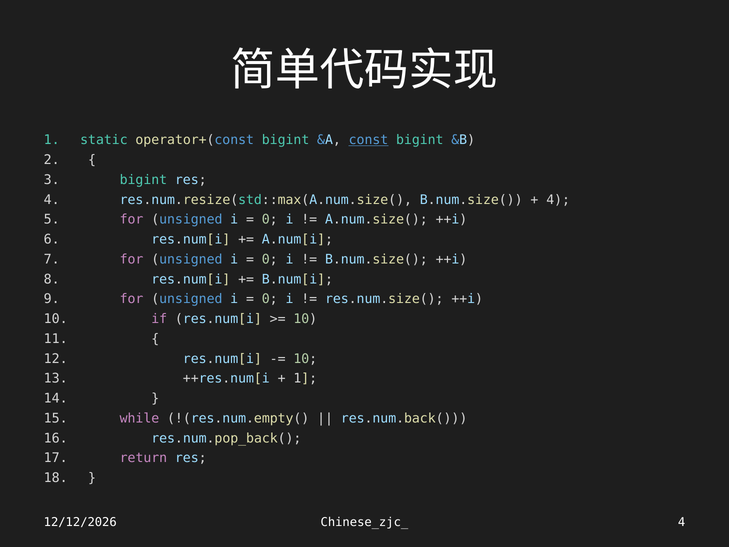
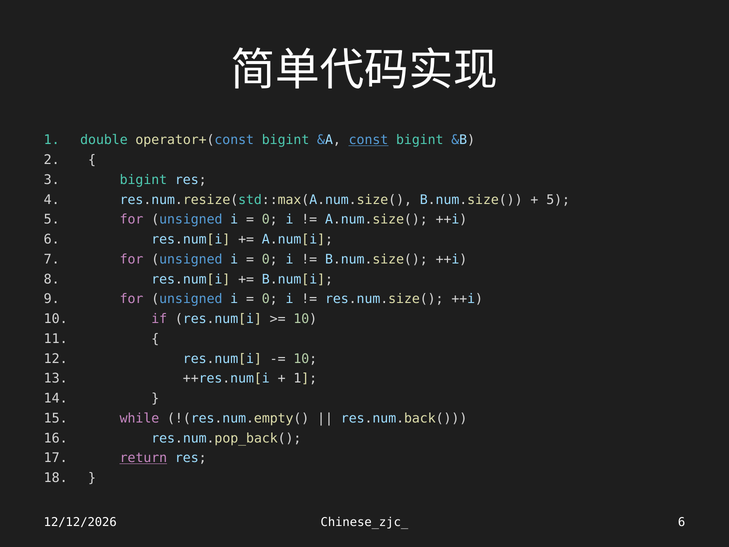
static: static -> double
4 at (558, 200): 4 -> 5
return underline: none -> present
Chinese_zjc_ 4: 4 -> 6
